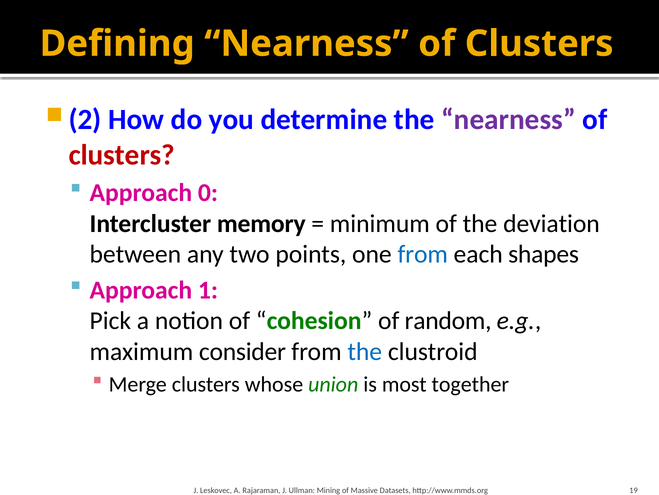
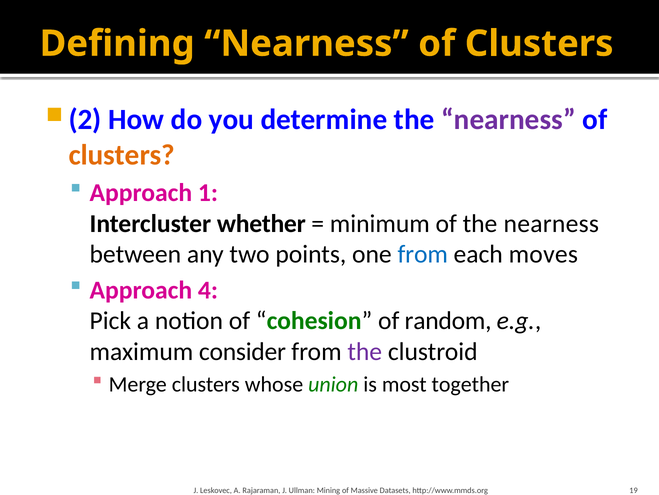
clusters at (122, 155) colour: red -> orange
0: 0 -> 1
memory: memory -> whether
of the deviation: deviation -> nearness
shapes: shapes -> moves
1: 1 -> 4
the at (365, 351) colour: blue -> purple
